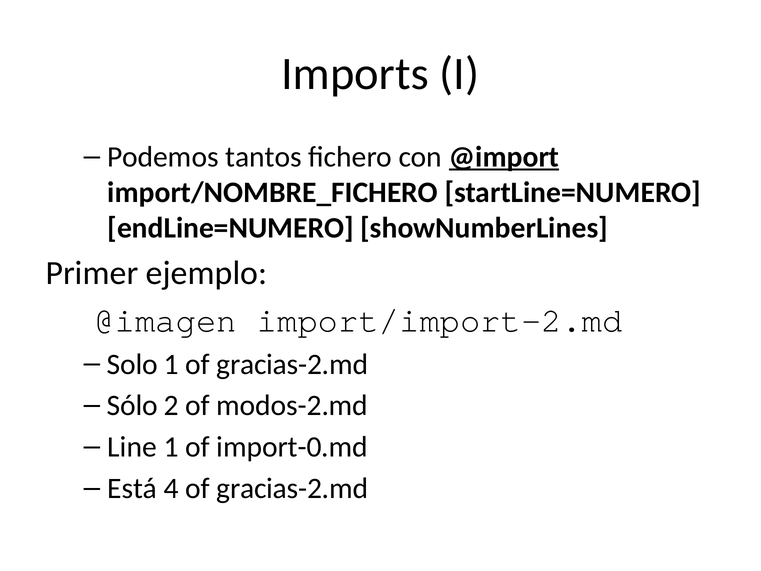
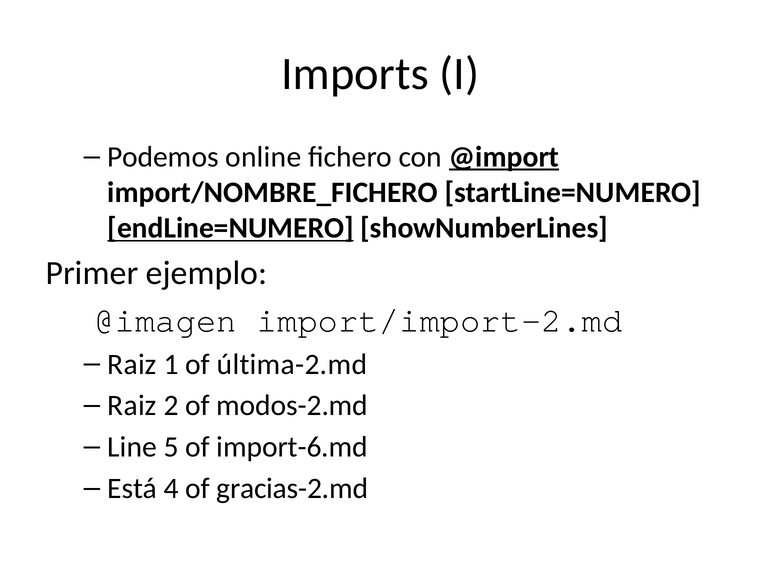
tantos: tantos -> online
endLine=NUMERO underline: none -> present
Solo at (132, 364): Solo -> Raiz
1 of gracias-2.md: gracias-2.md -> última-2.md
Sólo at (132, 406): Sólo -> Raiz
Line 1: 1 -> 5
import-0.md: import-0.md -> import-6.md
